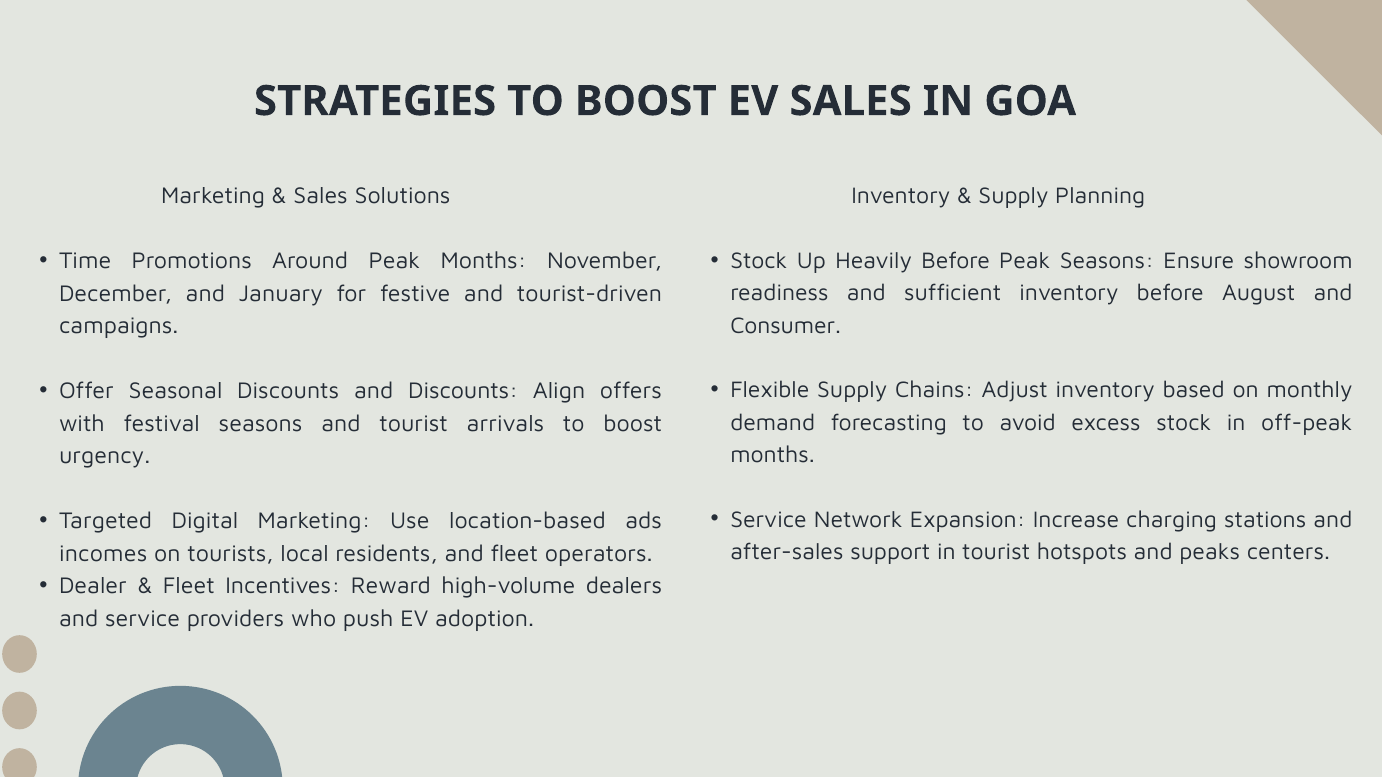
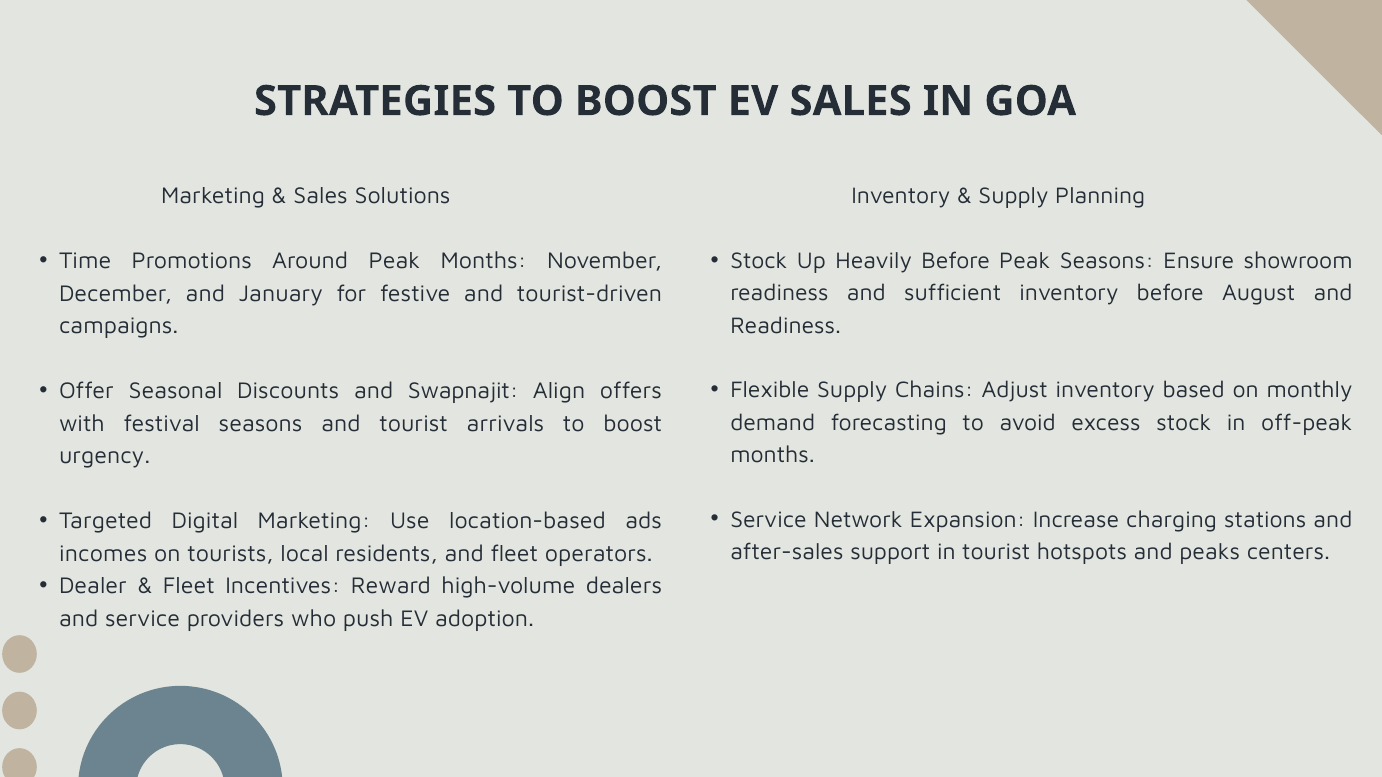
Consumer at (786, 326): Consumer -> Readiness
and Discounts: Discounts -> Swapnajit
